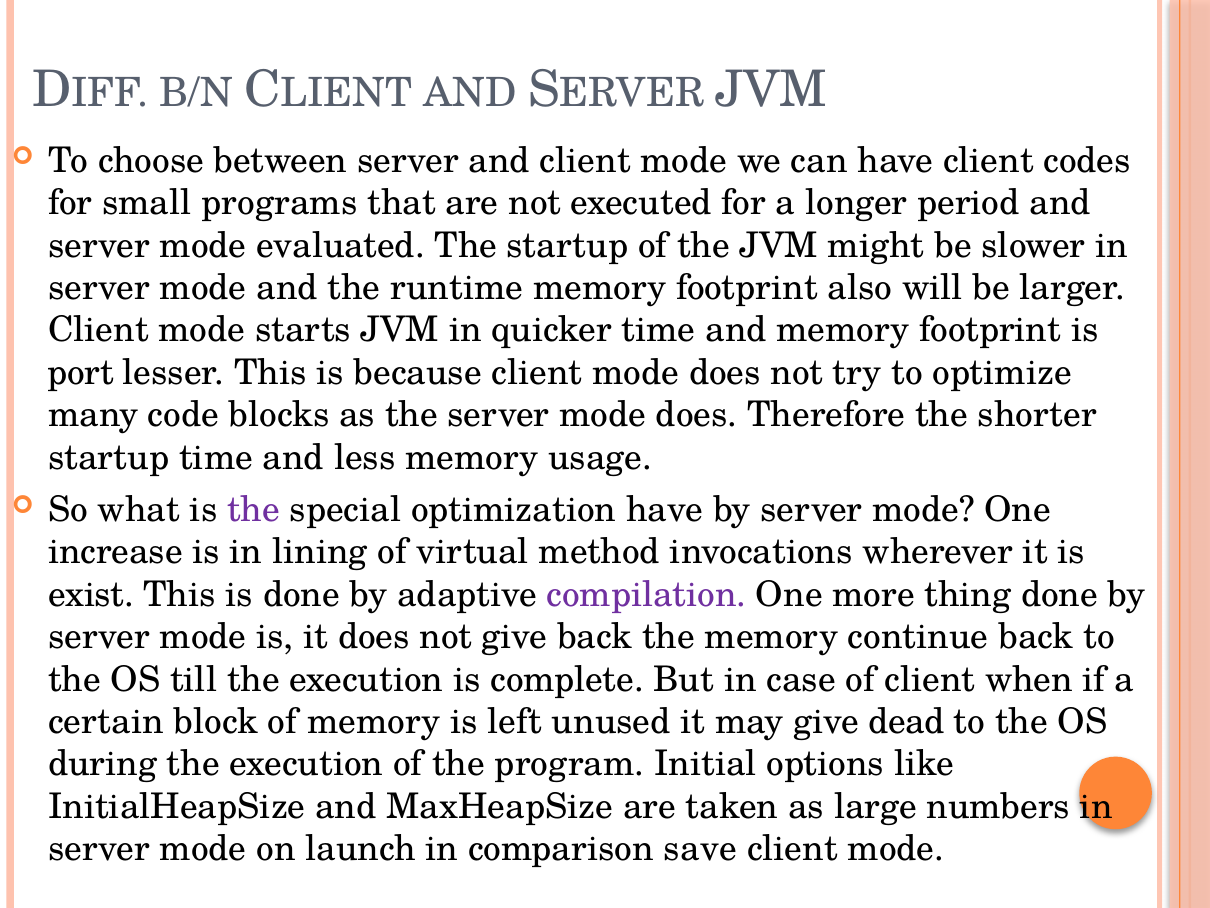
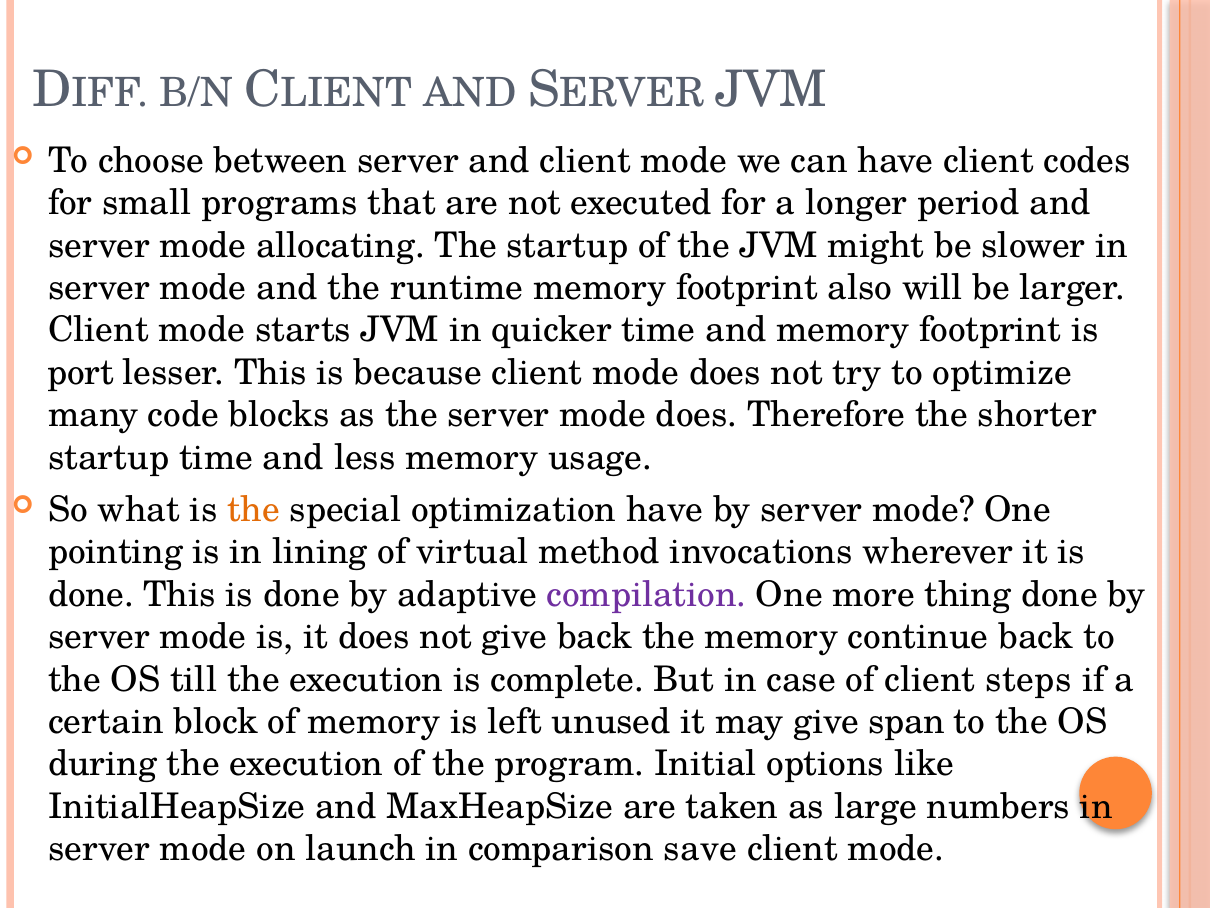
evaluated: evaluated -> allocating
the at (254, 510) colour: purple -> orange
increase: increase -> pointing
exist at (91, 594): exist -> done
when: when -> steps
dead: dead -> span
